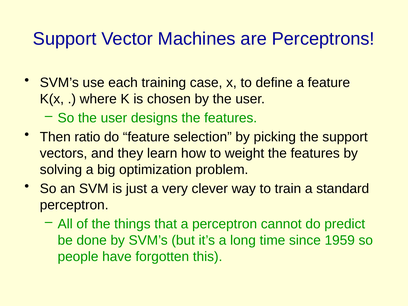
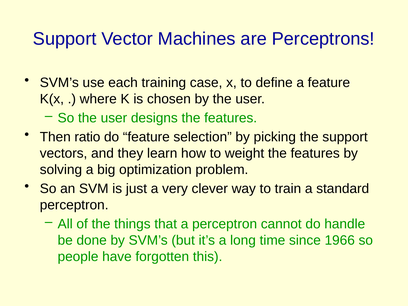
predict: predict -> handle
1959: 1959 -> 1966
